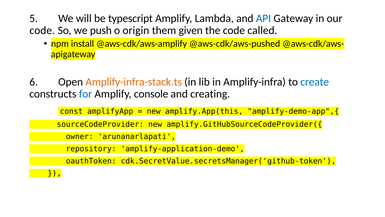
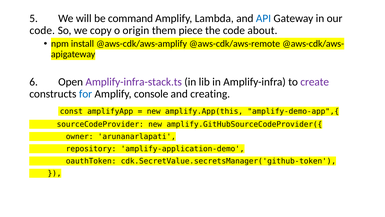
typescript: typescript -> command
push: push -> copy
given: given -> piece
called: called -> about
@aws-cdk/aws-pushed: @aws-cdk/aws-pushed -> @aws-cdk/aws-remote
Amplify-infra-stack.ts colour: orange -> purple
create colour: blue -> purple
